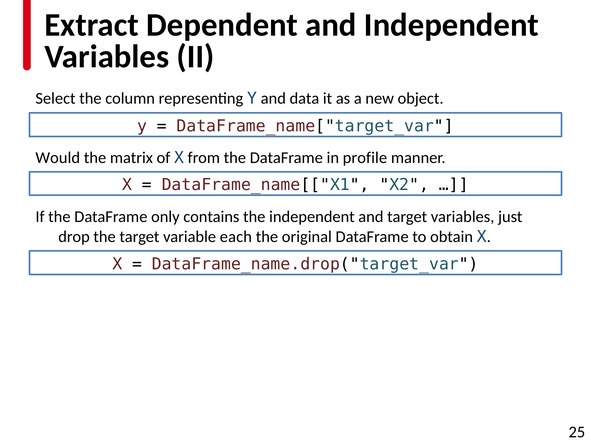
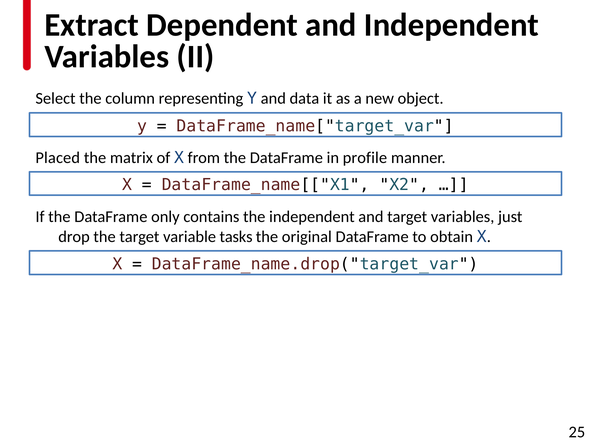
Would: Would -> Placed
each: each -> tasks
